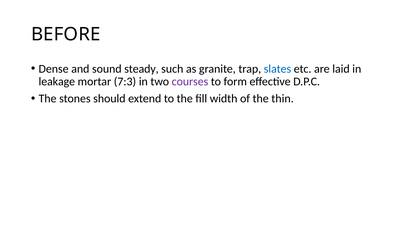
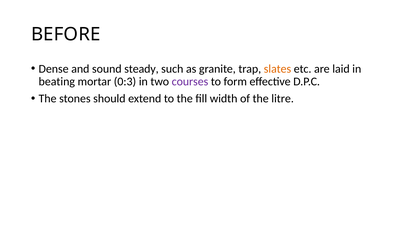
slates colour: blue -> orange
leakage: leakage -> beating
7:3: 7:3 -> 0:3
thin: thin -> litre
